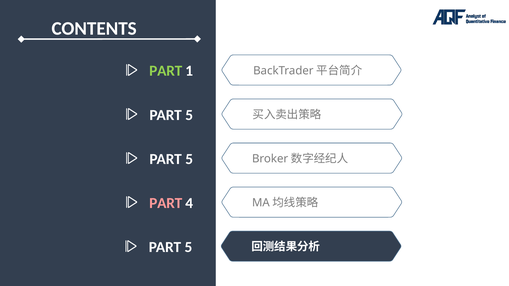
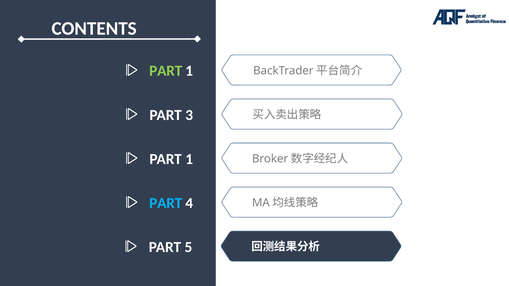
5 at (189, 115): 5 -> 3
5 at (189, 159): 5 -> 1
PART at (166, 203) colour: pink -> light blue
